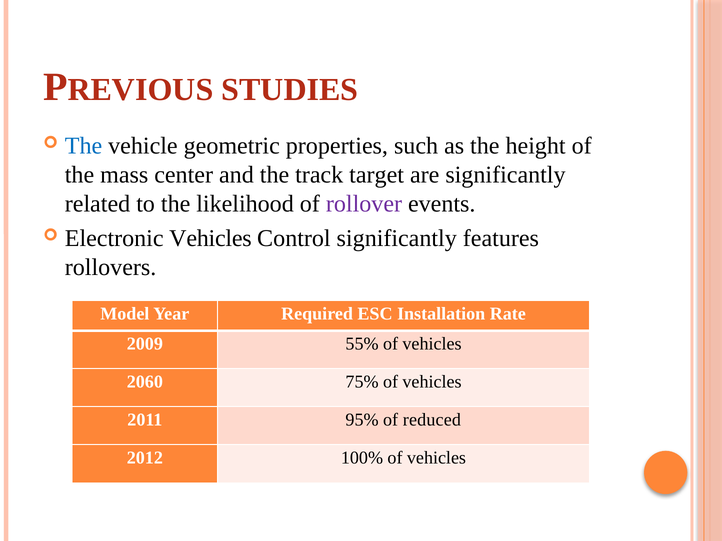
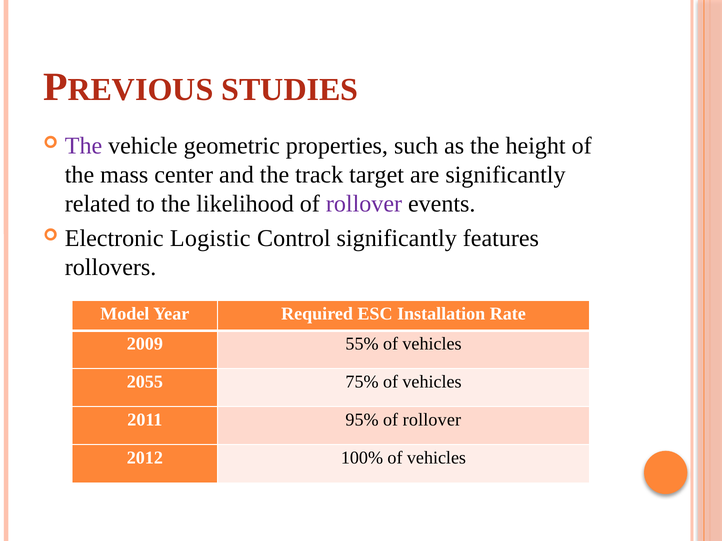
The at (84, 146) colour: blue -> purple
Electronic Vehicles: Vehicles -> Logistic
2060: 2060 -> 2055
95% of reduced: reduced -> rollover
